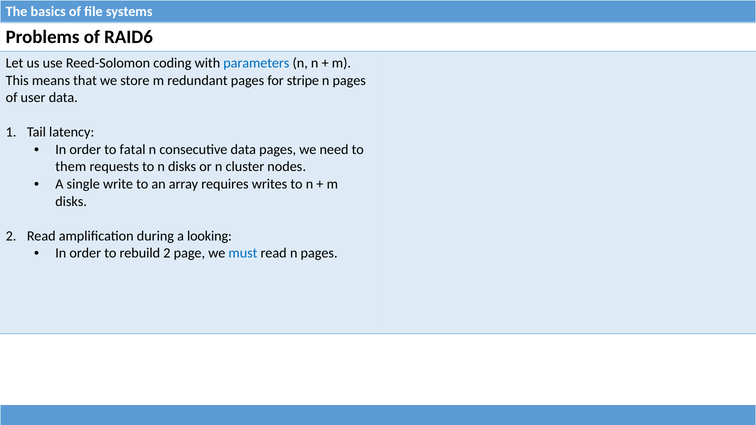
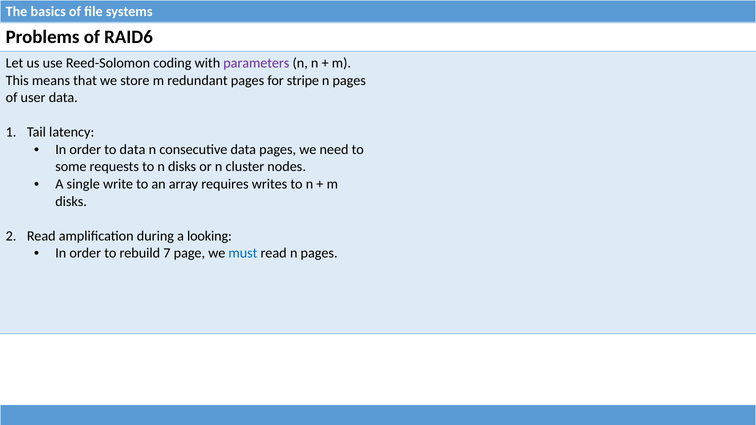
parameters colour: blue -> purple
to fatal: fatal -> data
them: them -> some
rebuild 2: 2 -> 7
